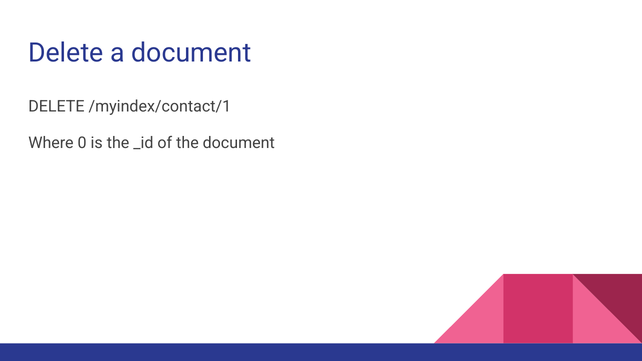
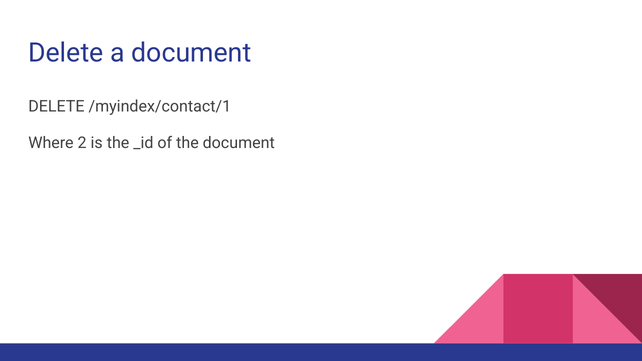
0: 0 -> 2
